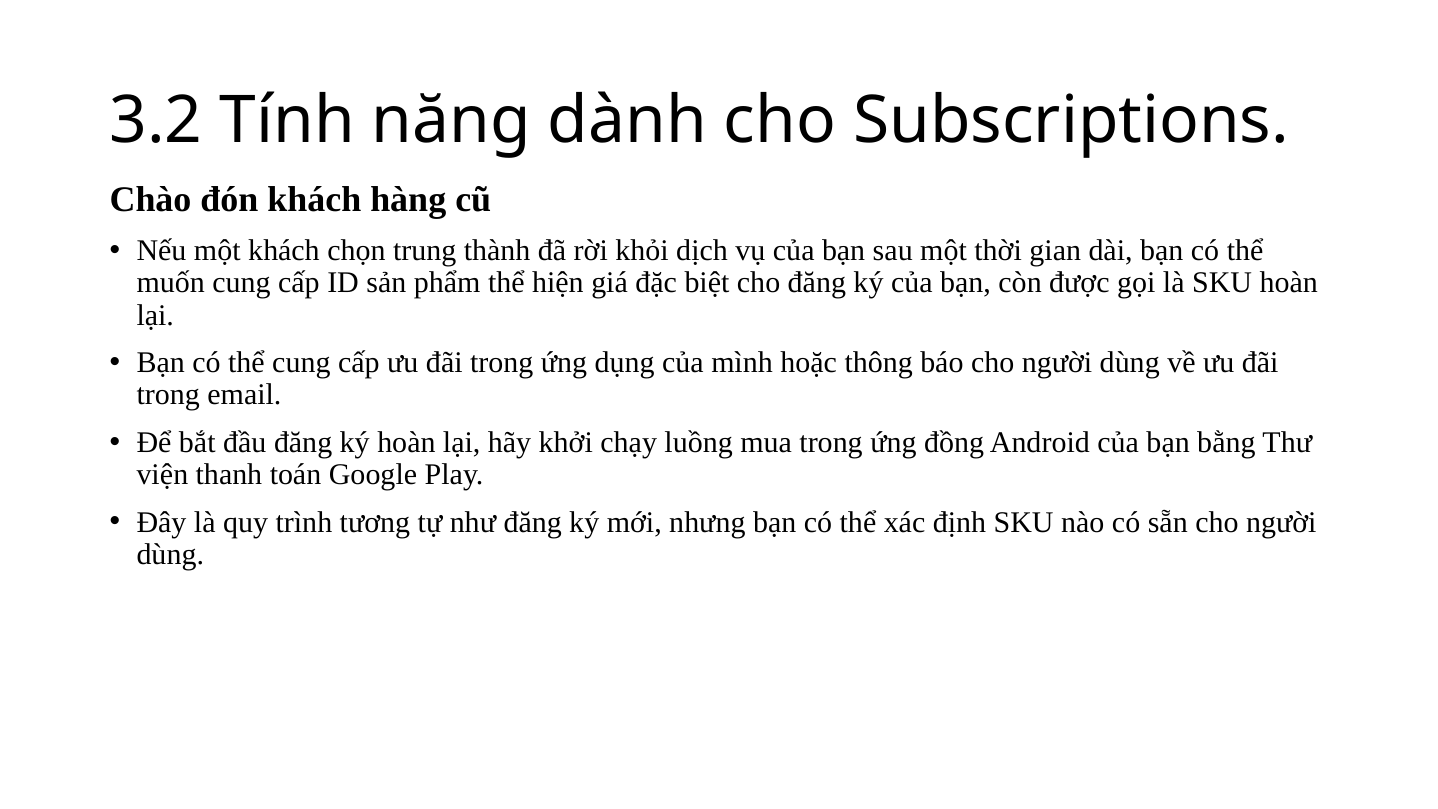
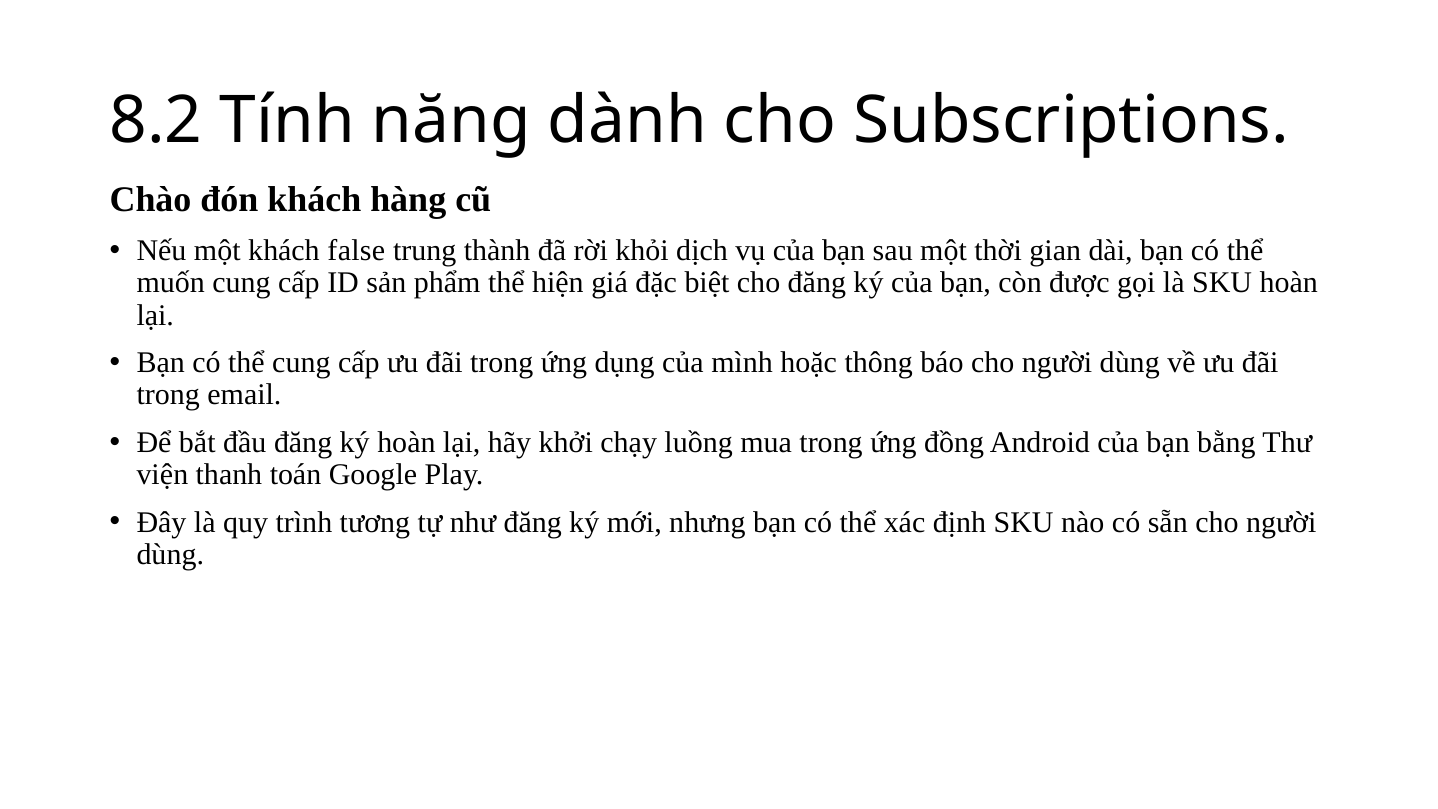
3.2: 3.2 -> 8.2
chọn: chọn -> false
